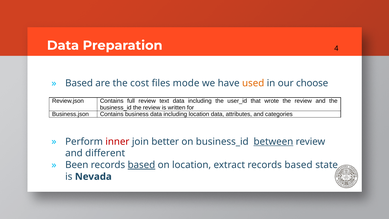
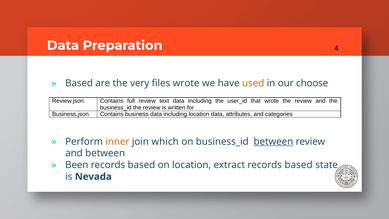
cost: cost -> very
files mode: mode -> wrote
inner colour: red -> orange
better: better -> which
and different: different -> between
based at (141, 165) underline: present -> none
